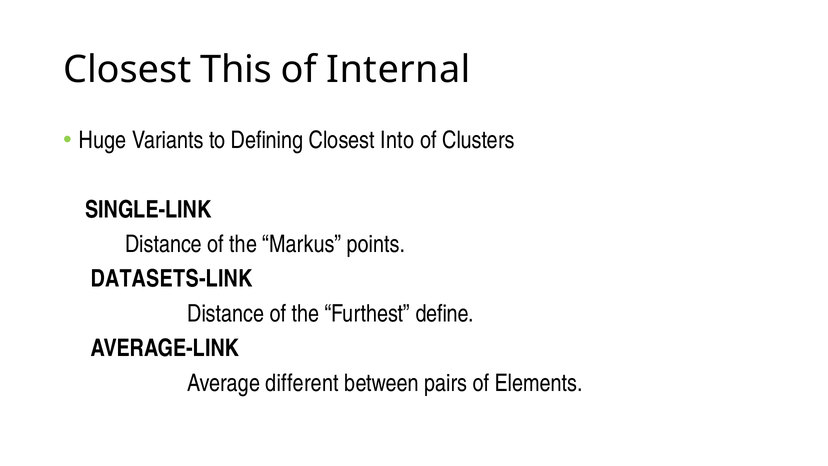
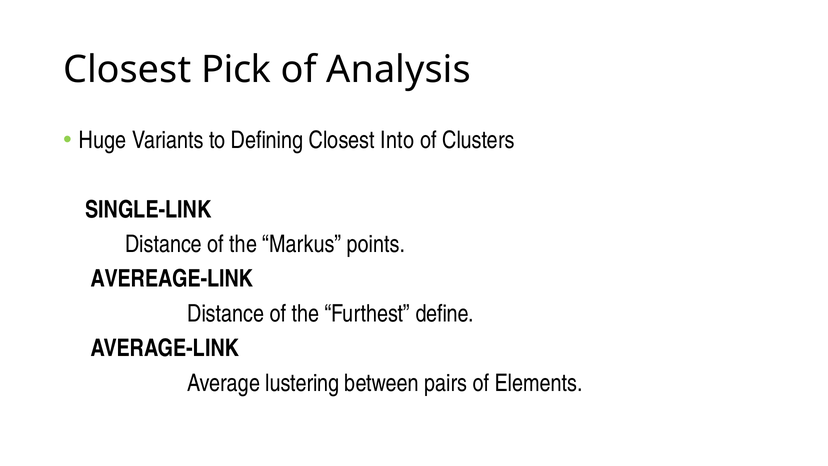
This: This -> Pick
Internal: Internal -> Analysis
DATASETS-LINK: DATASETS-LINK -> AVEREAGE-LINK
different: different -> lustering
